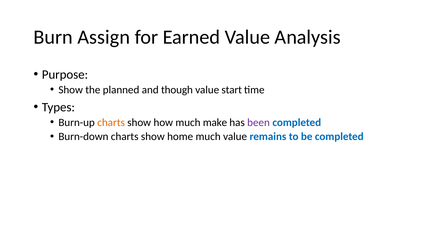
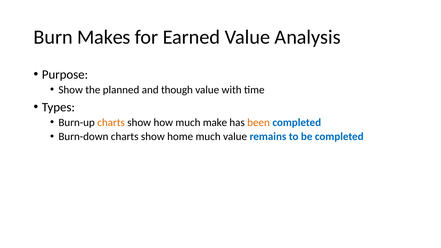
Assign: Assign -> Makes
start: start -> with
been colour: purple -> orange
